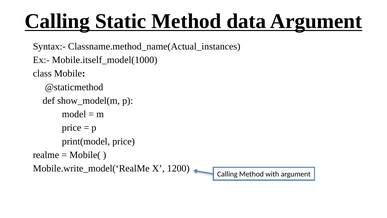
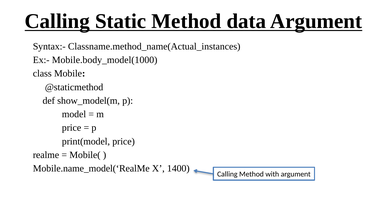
Mobile.itself_model(1000: Mobile.itself_model(1000 -> Mobile.body_model(1000
Mobile.write_model(‘RealMe: Mobile.write_model(‘RealMe -> Mobile.name_model(‘RealMe
1200: 1200 -> 1400
